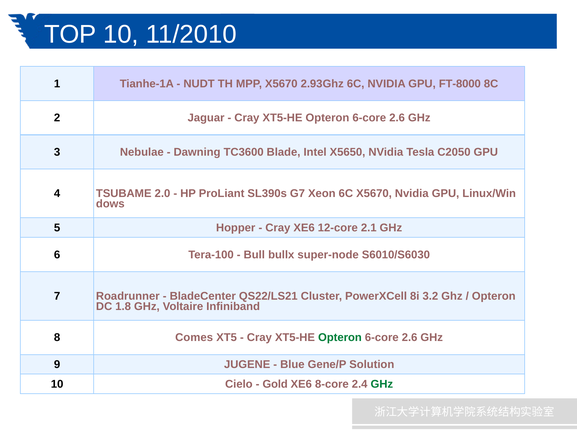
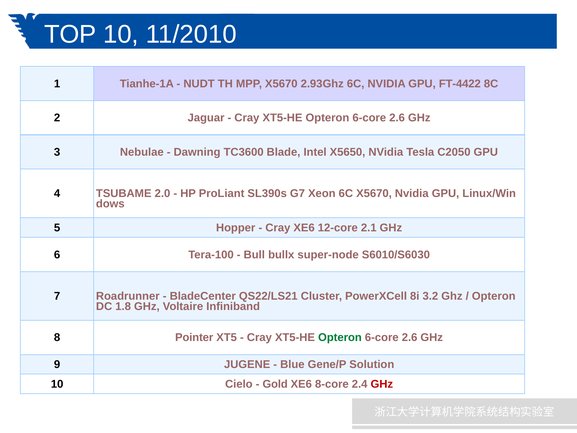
FT-8000: FT-8000 -> FT-4422
Comes: Comes -> Pointer
GHz at (382, 384) colour: green -> red
